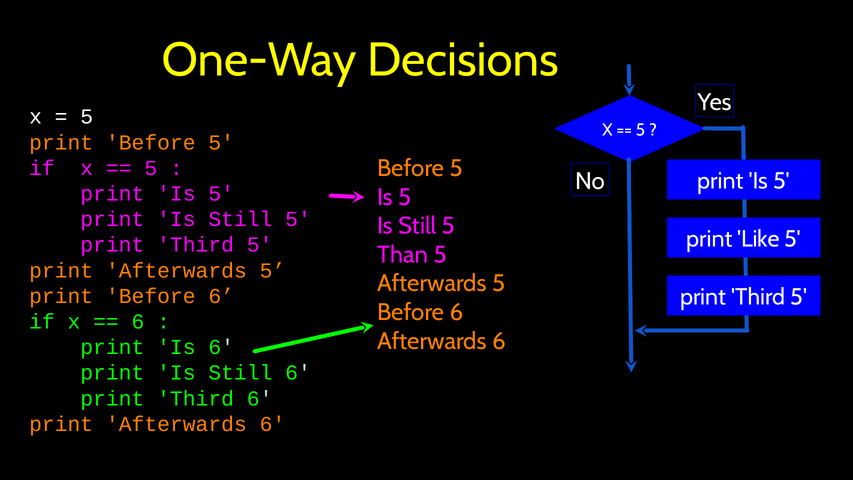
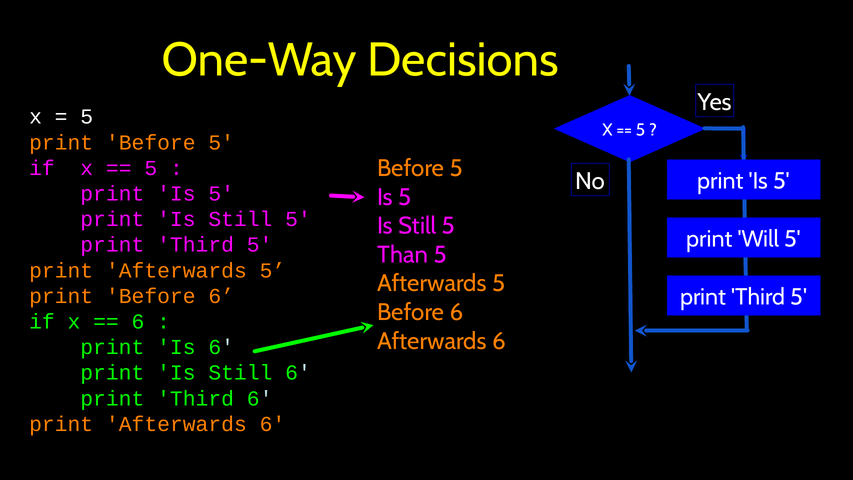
Like: Like -> Will
